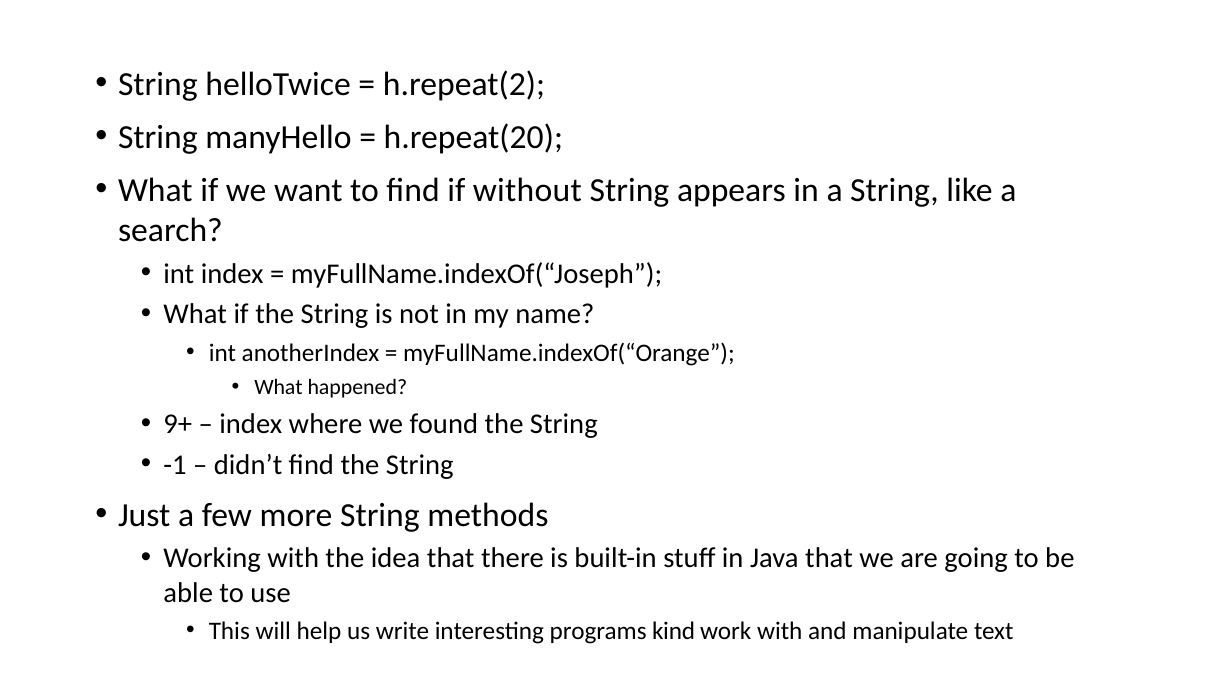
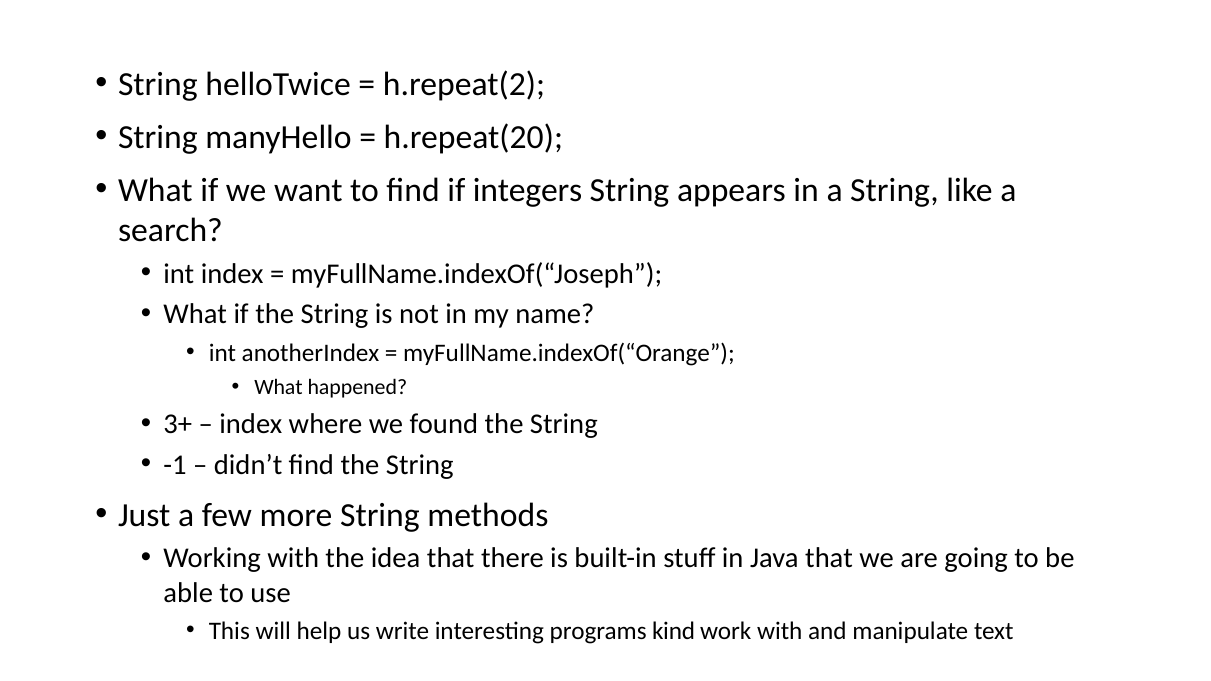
without: without -> integers
9+: 9+ -> 3+
